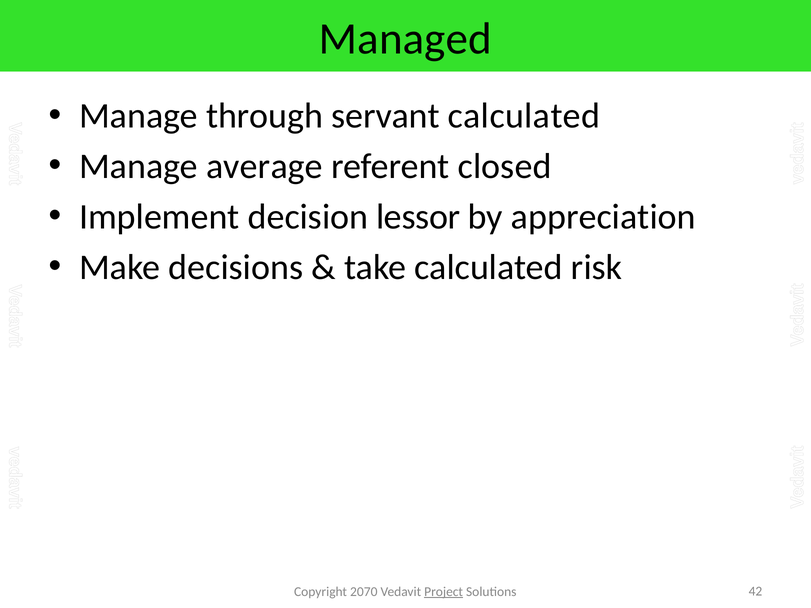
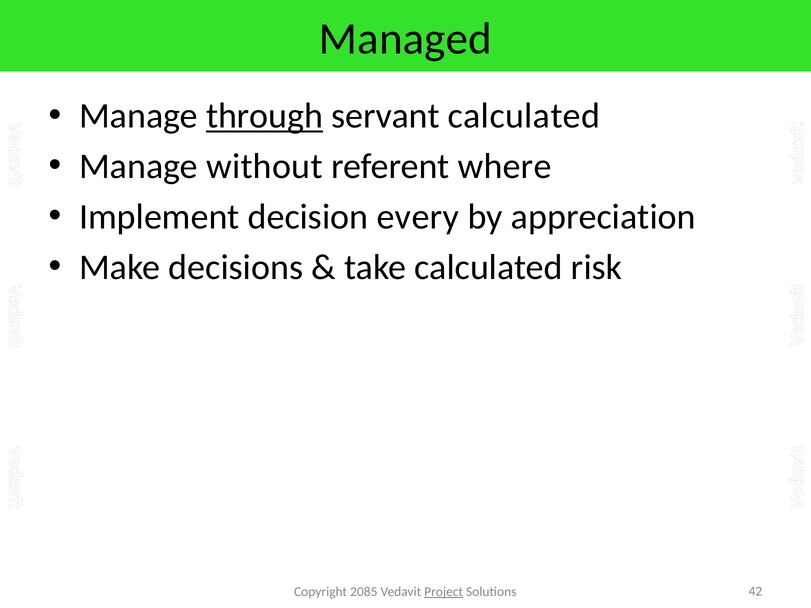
through underline: none -> present
average: average -> without
closed: closed -> where
lessor: lessor -> every
2070: 2070 -> 2085
